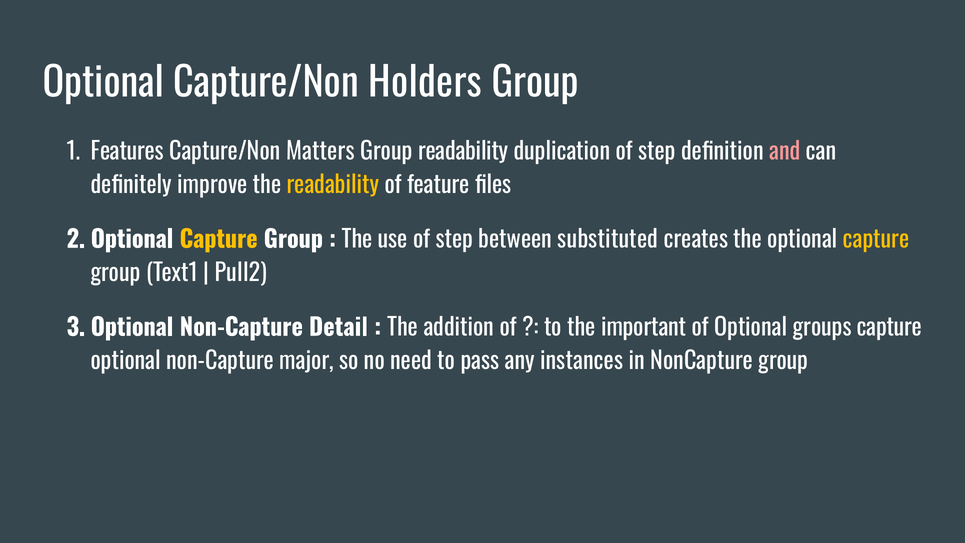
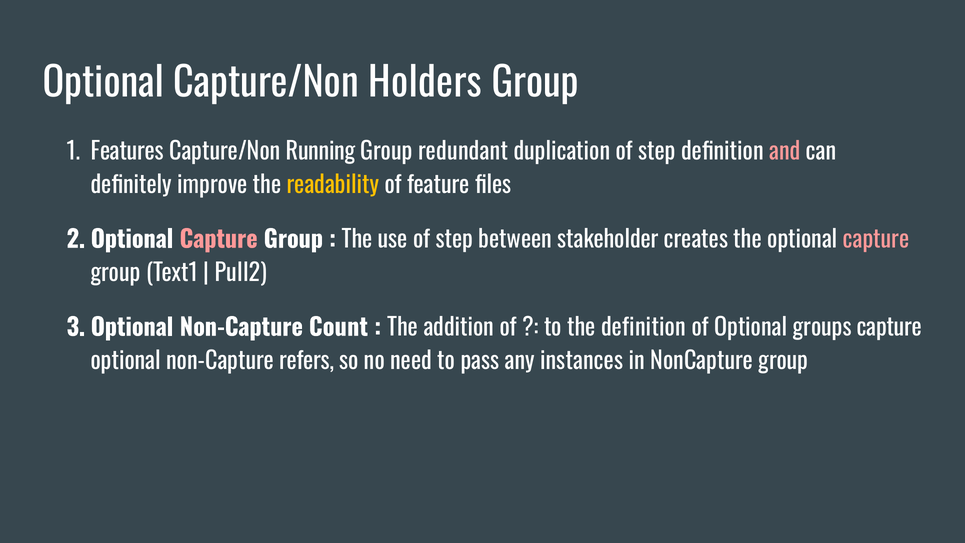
Matters: Matters -> Running
Group readability: readability -> redundant
Capture at (219, 240) colour: yellow -> pink
substituted: substituted -> stakeholder
capture at (876, 240) colour: yellow -> pink
Detail: Detail -> Count
the important: important -> definition
major: major -> refers
